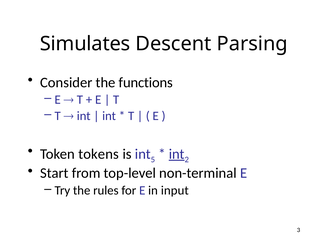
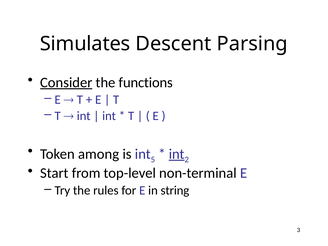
Consider underline: none -> present
tokens: tokens -> among
input: input -> string
